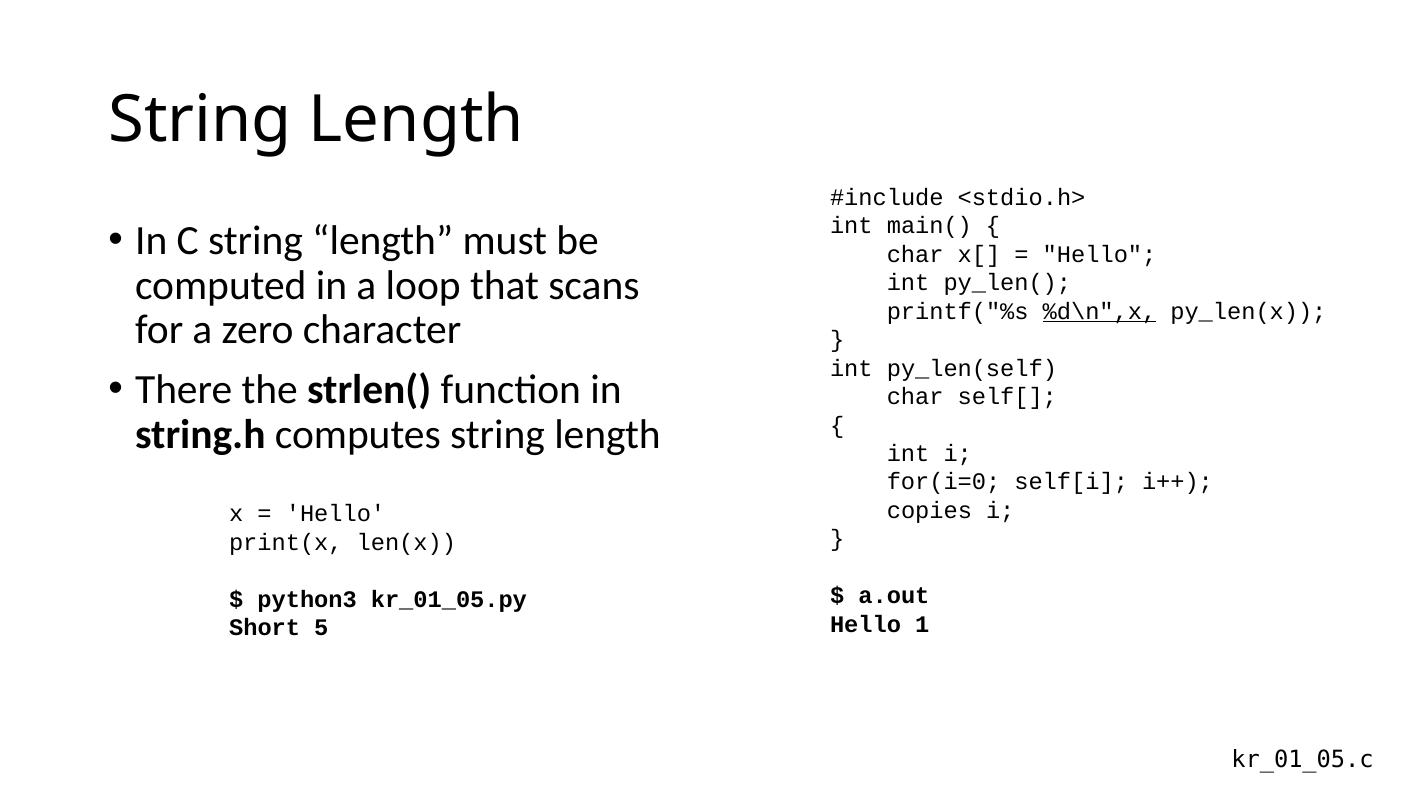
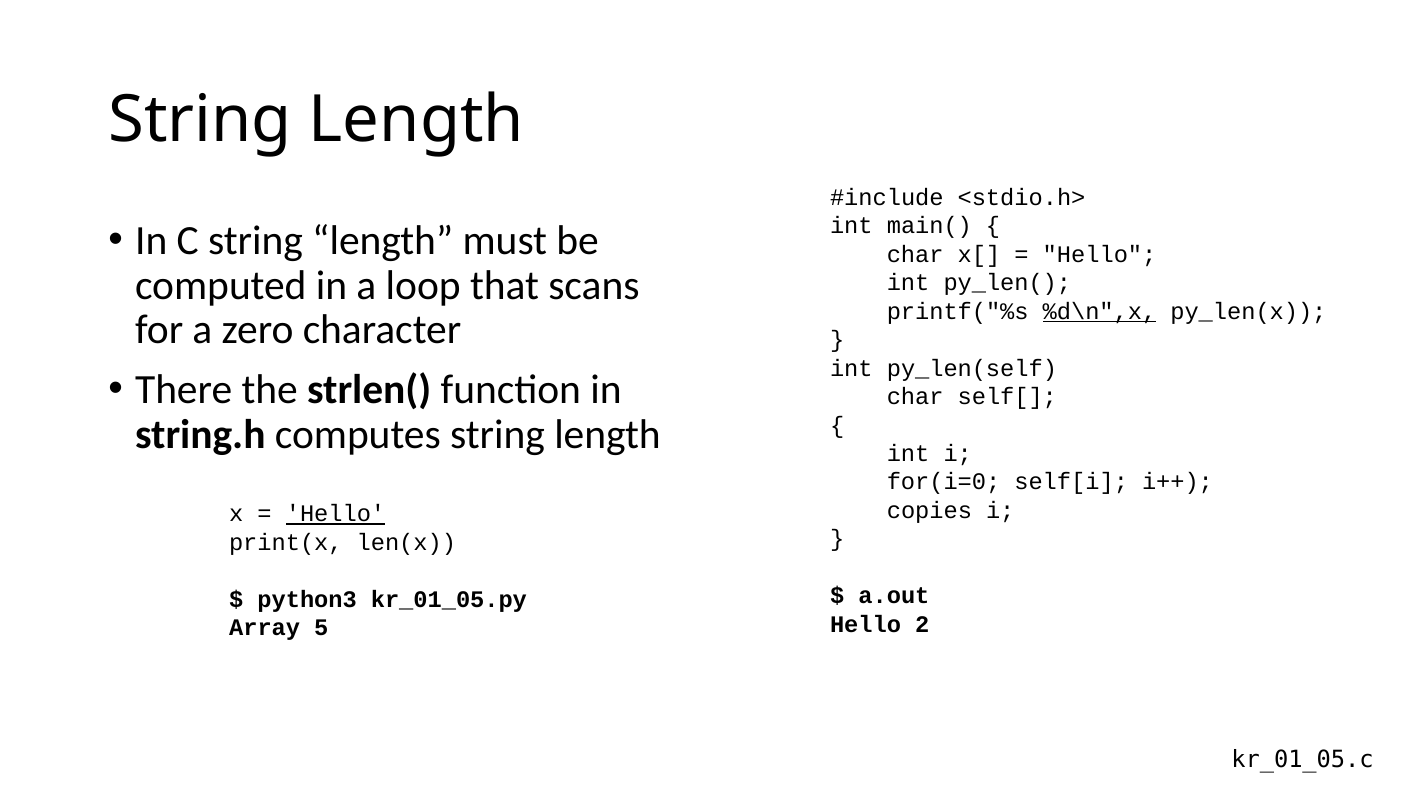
Hello at (336, 513) underline: none -> present
1: 1 -> 2
Short: Short -> Array
